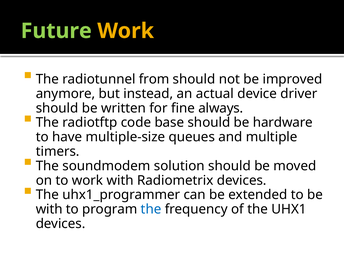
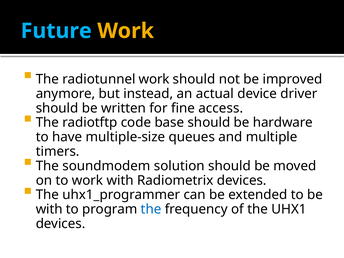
Future colour: light green -> light blue
radiotunnel from: from -> work
always: always -> access
